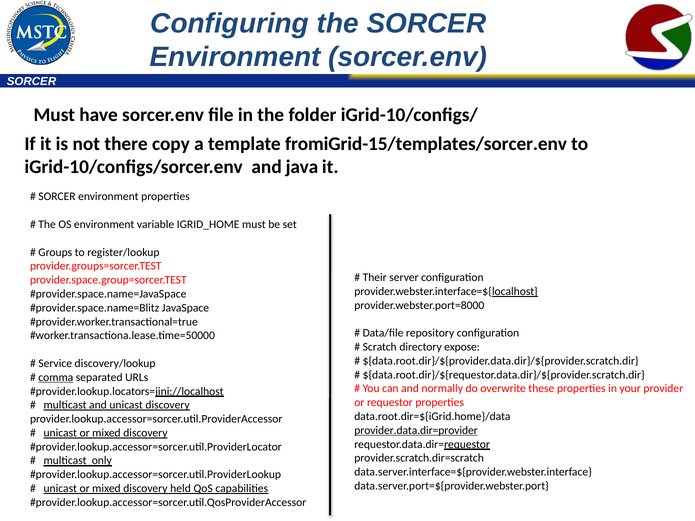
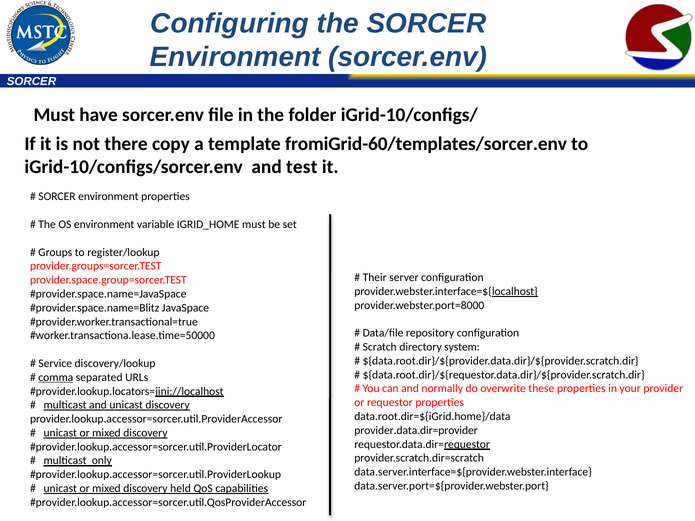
fromiGrid-15/templates/sorcer.env: fromiGrid-15/templates/sorcer.env -> fromiGrid-60/templates/sorcer.env
java: java -> test
expose: expose -> system
provider.data.dir=provider underline: present -> none
